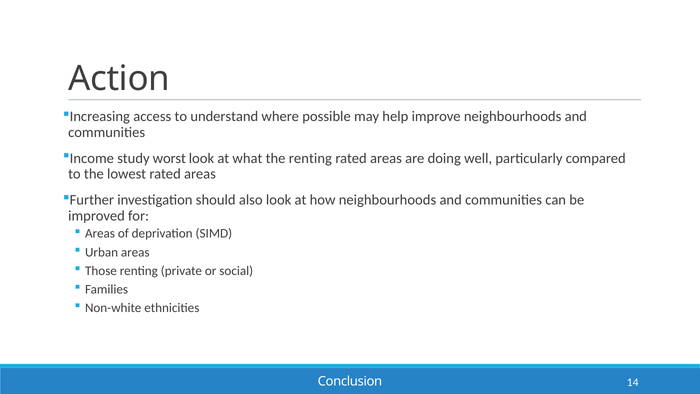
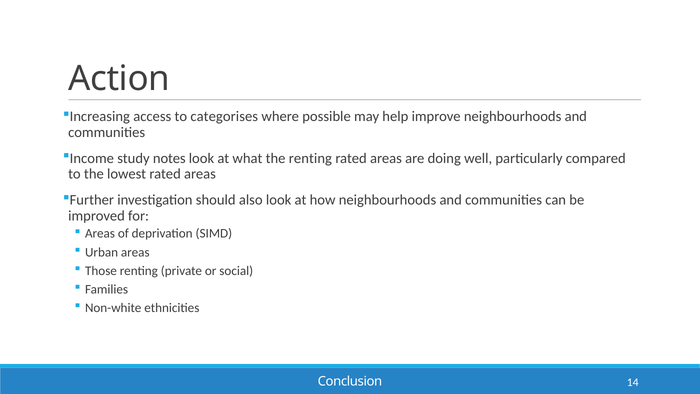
understand: understand -> categorises
worst: worst -> notes
